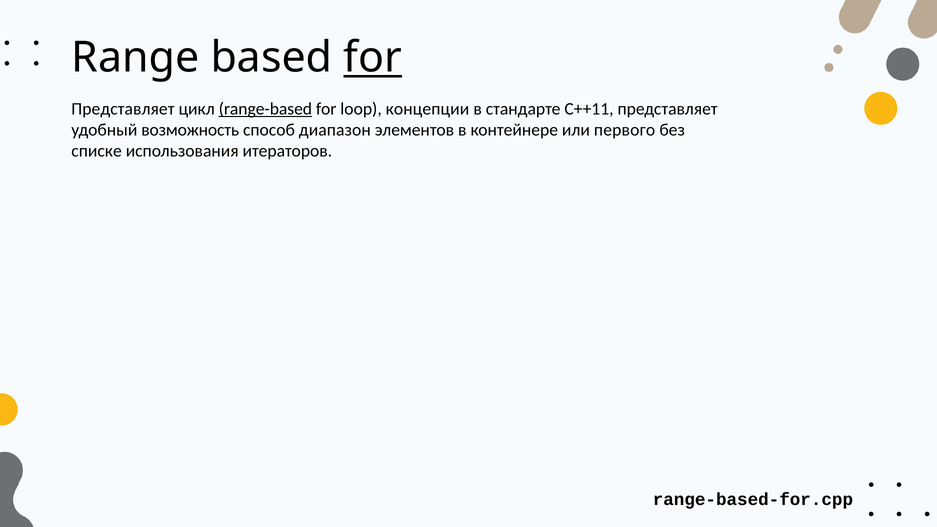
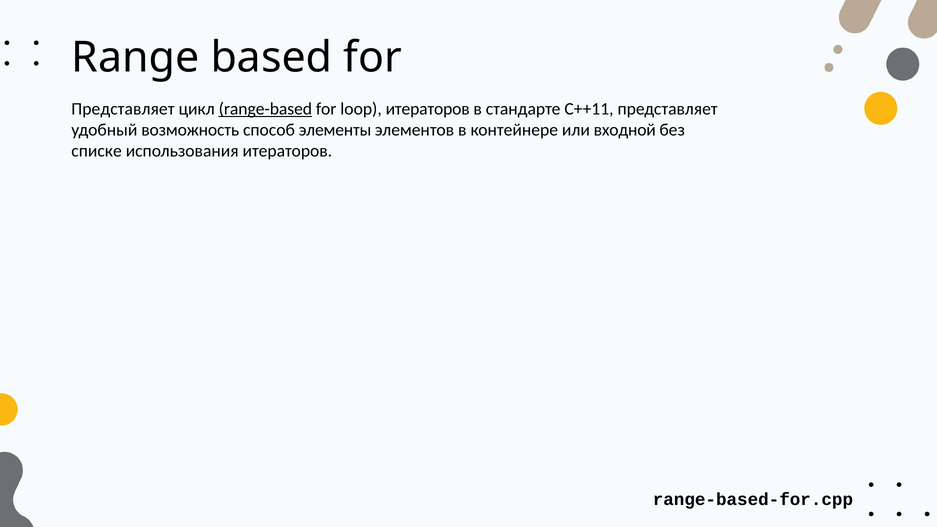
for at (373, 58) underline: present -> none
loop концепции: концепции -> итераторов
диапазон: диапазон -> элементы
первого: первого -> входной
